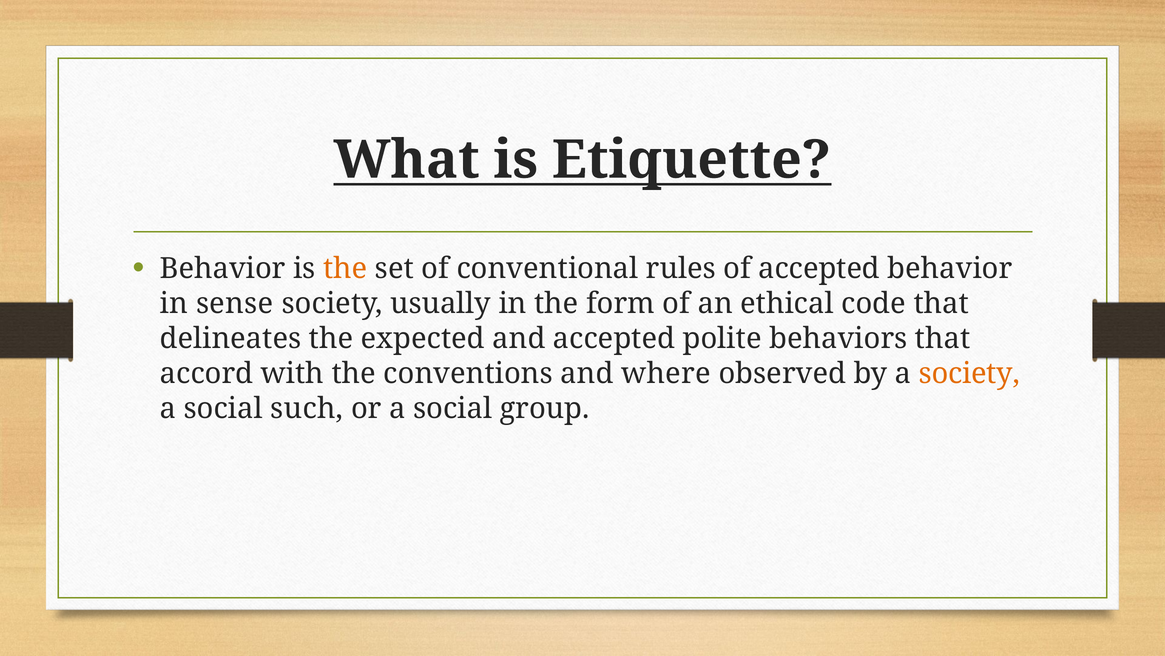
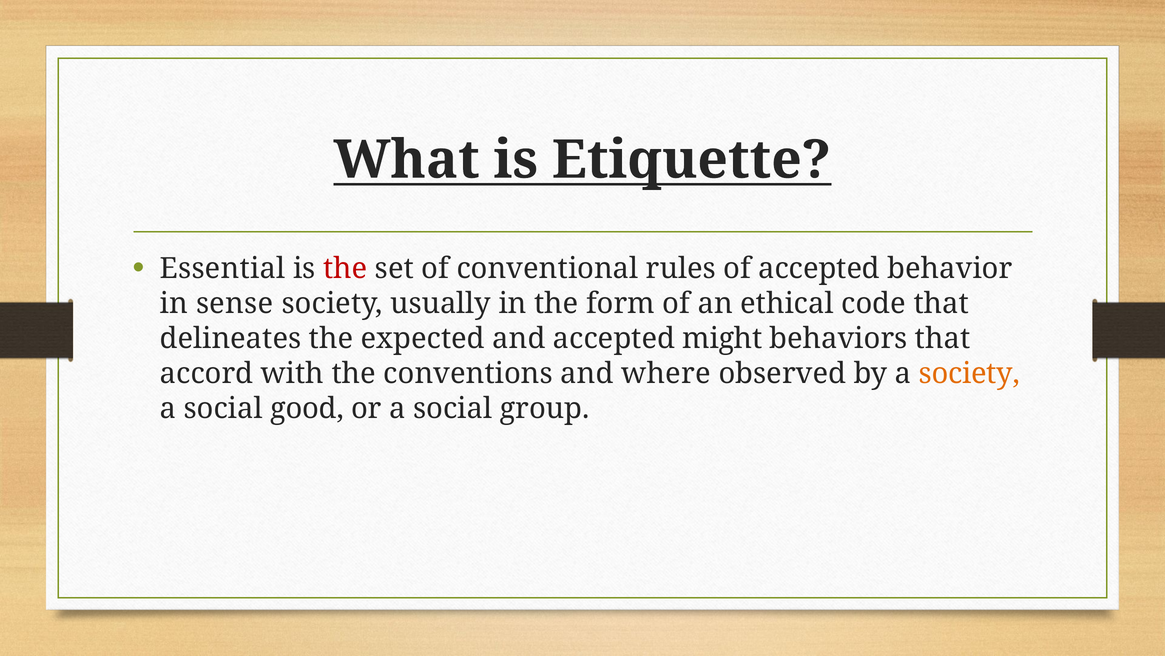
Behavior at (223, 268): Behavior -> Essential
the at (345, 268) colour: orange -> red
polite: polite -> might
such: such -> good
